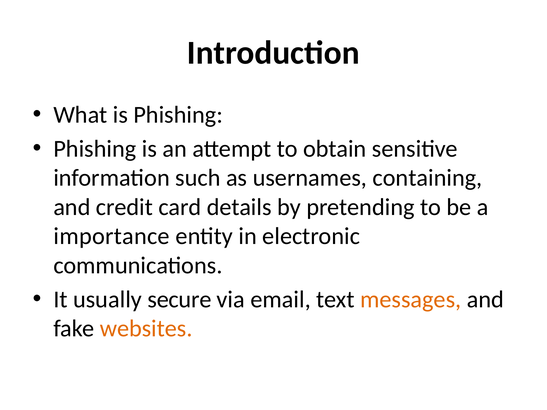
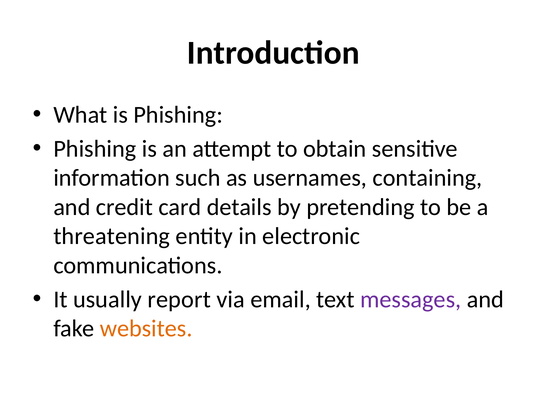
importance: importance -> threatening
secure: secure -> report
messages colour: orange -> purple
